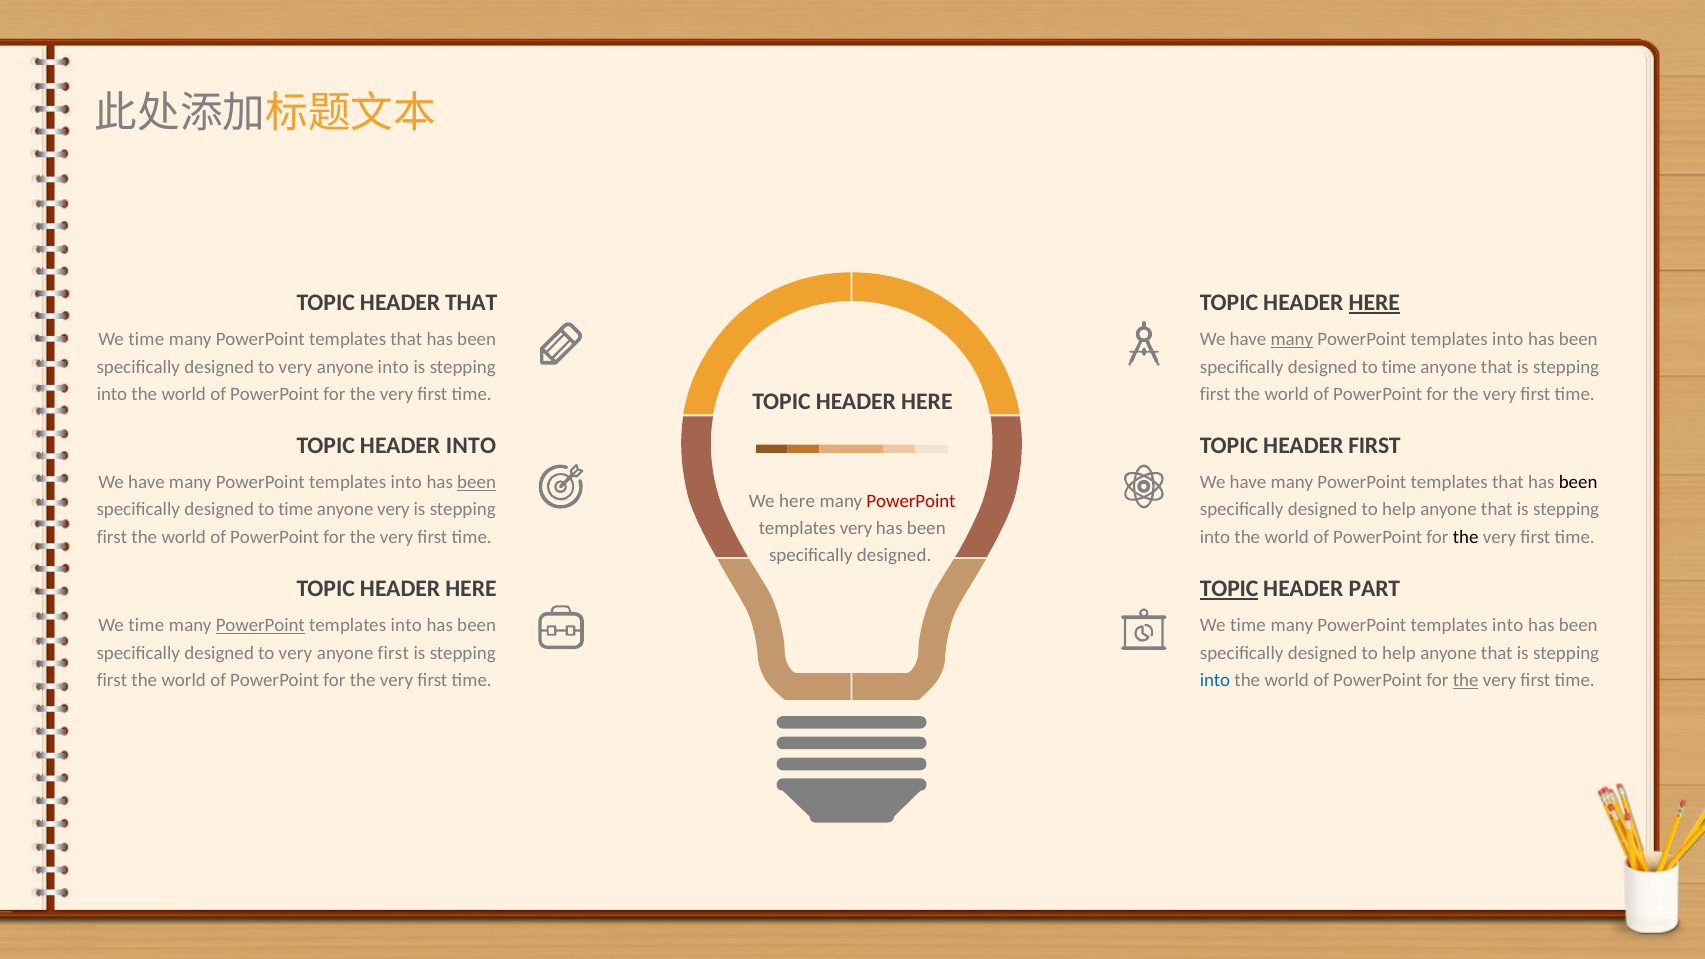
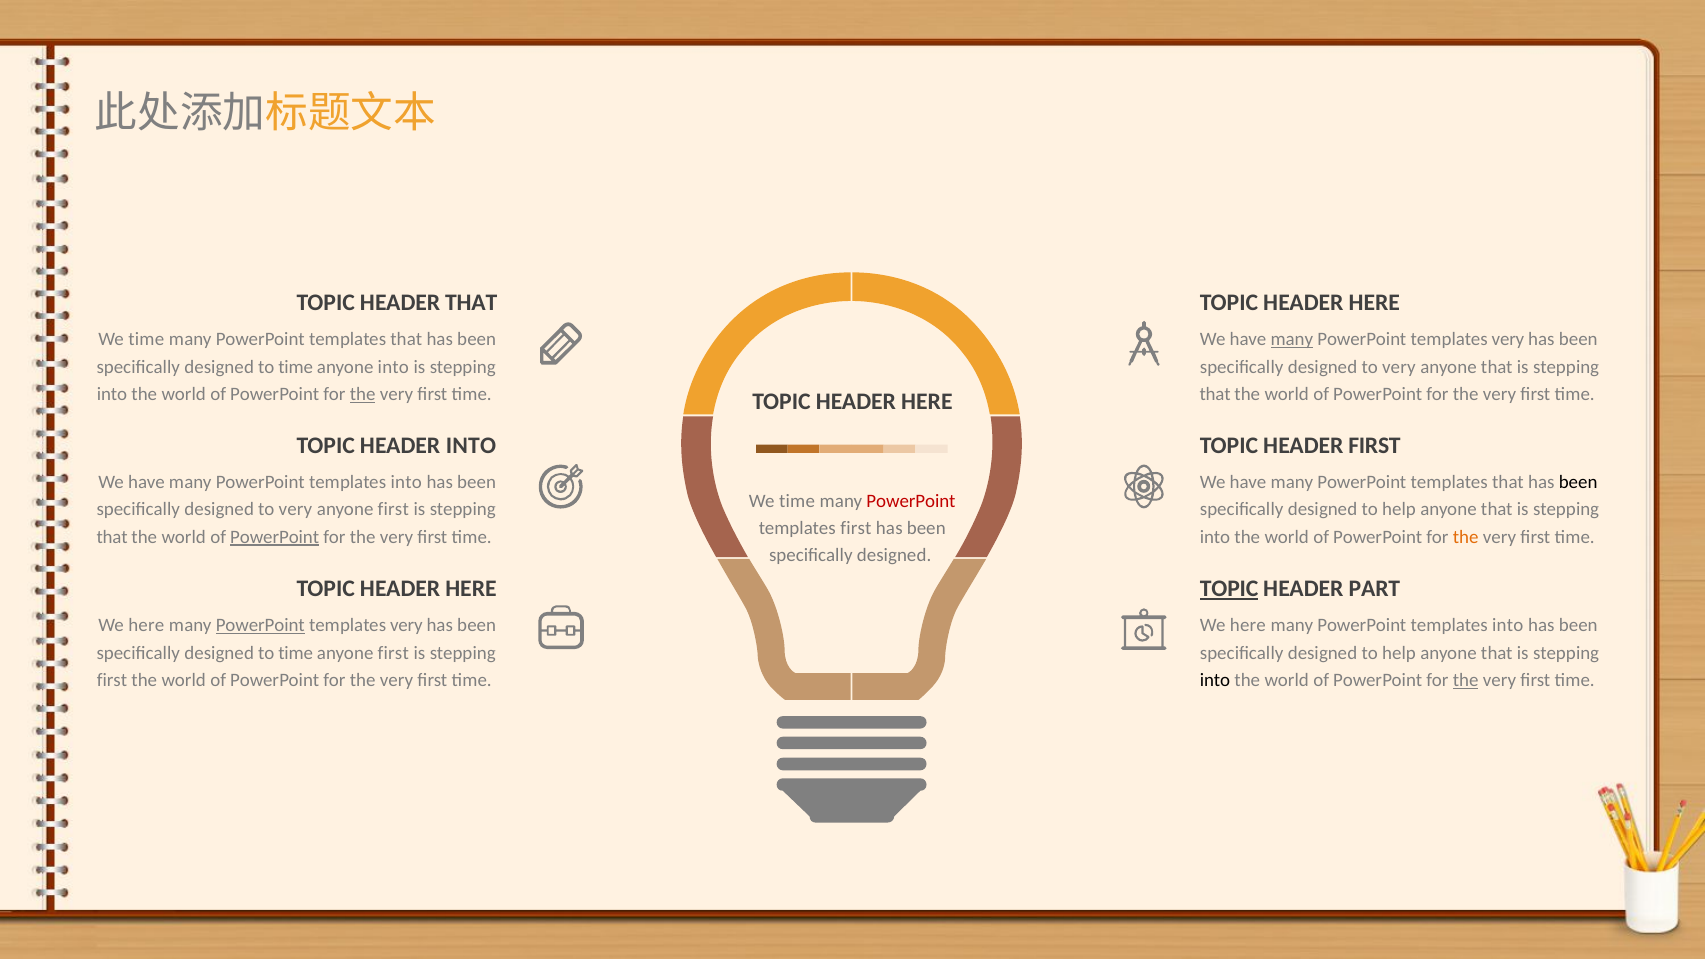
HERE at (1374, 303) underline: present -> none
into at (1508, 340): into -> very
very at (295, 367): very -> time
time at (1399, 367): time -> very
the at (363, 394) underline: none -> present
first at (1215, 394): first -> that
been at (477, 483) underline: present -> none
here at (797, 501): here -> time
time at (296, 510): time -> very
very at (394, 510): very -> first
templates very: very -> first
first at (112, 537): first -> that
PowerPoint at (275, 537) underline: none -> present
the at (1466, 537) colour: black -> orange
time at (146, 626): time -> here
into at (406, 626): into -> very
time at (1248, 626): time -> here
very at (295, 653): very -> time
into at (1215, 680) colour: blue -> black
